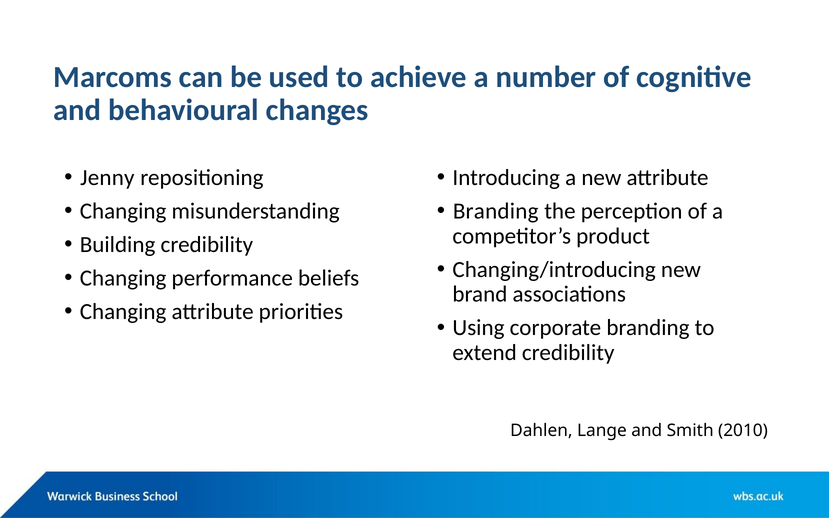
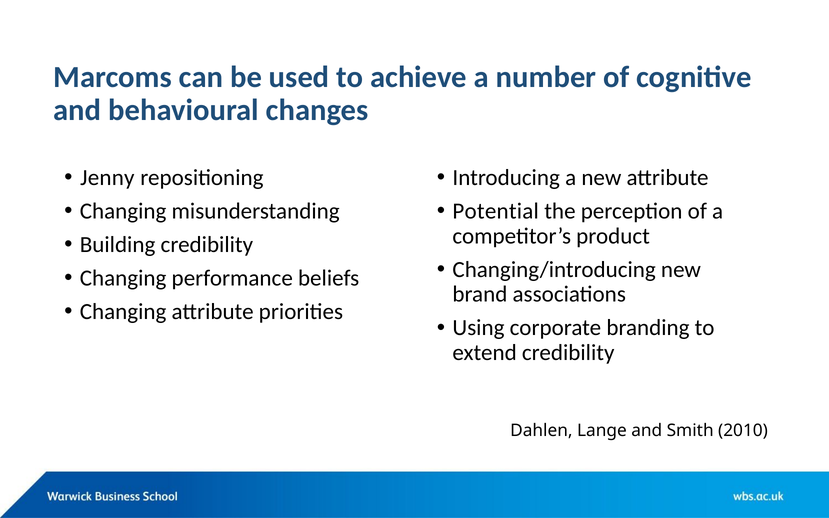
Branding at (496, 211): Branding -> Potential
